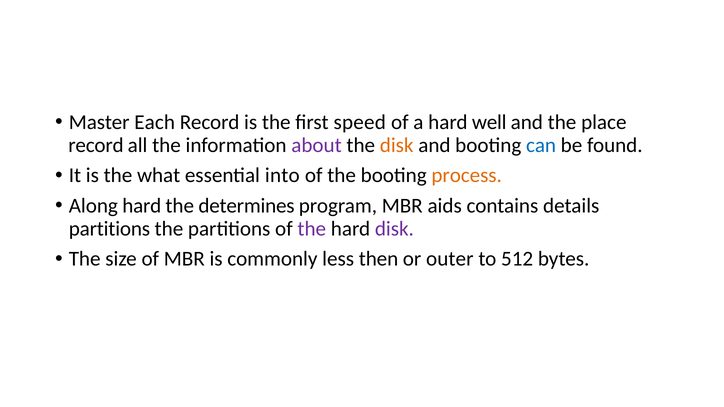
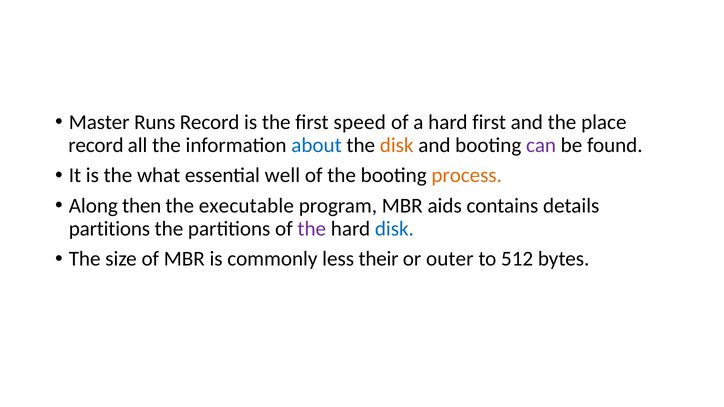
Each: Each -> Runs
hard well: well -> first
about colour: purple -> blue
can colour: blue -> purple
into: into -> well
Along hard: hard -> then
determines: determines -> executable
disk at (394, 229) colour: purple -> blue
then: then -> their
